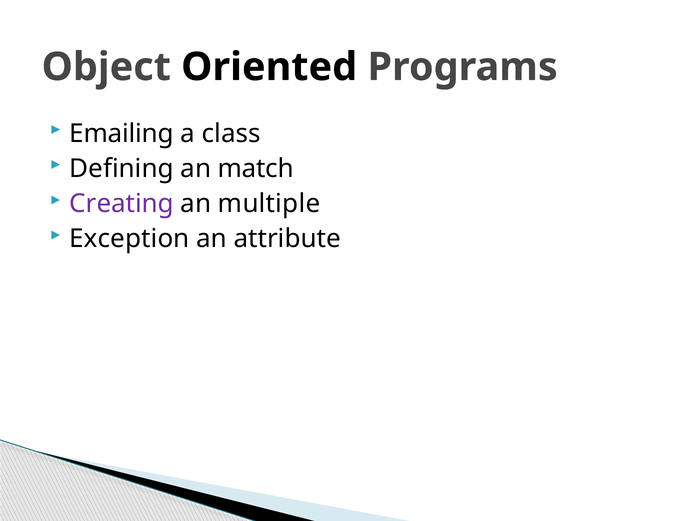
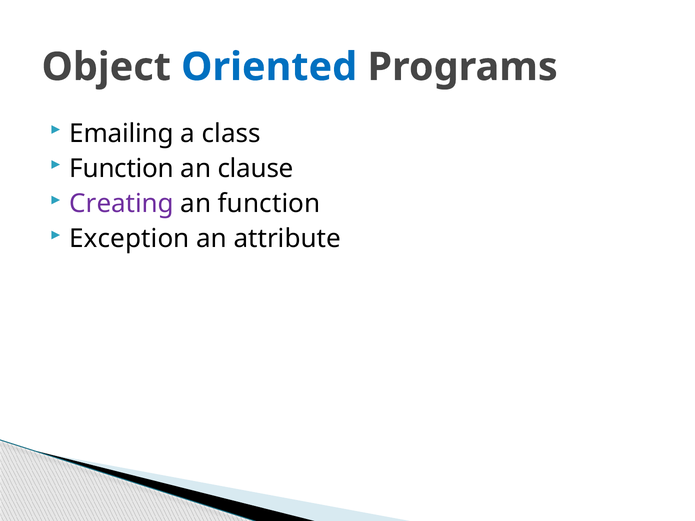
Oriented colour: black -> blue
Defining at (122, 169): Defining -> Function
match: match -> clause
an multiple: multiple -> function
